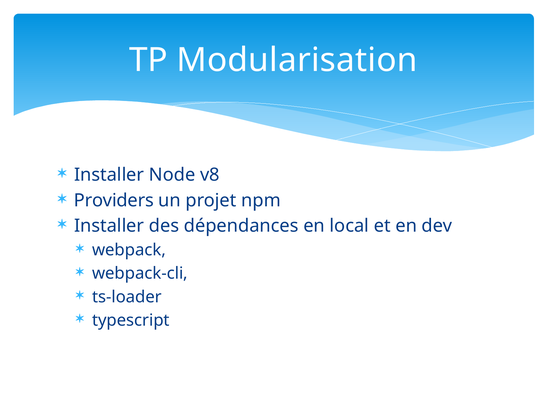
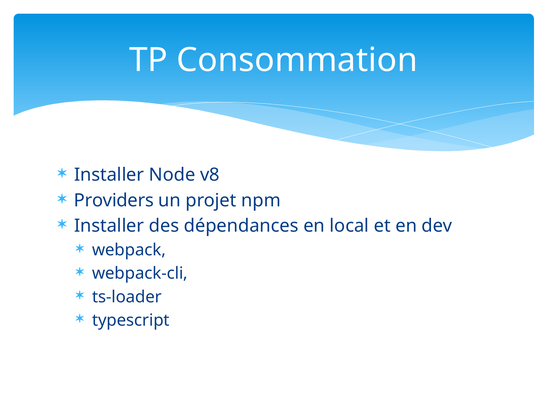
Modularisation: Modularisation -> Consommation
